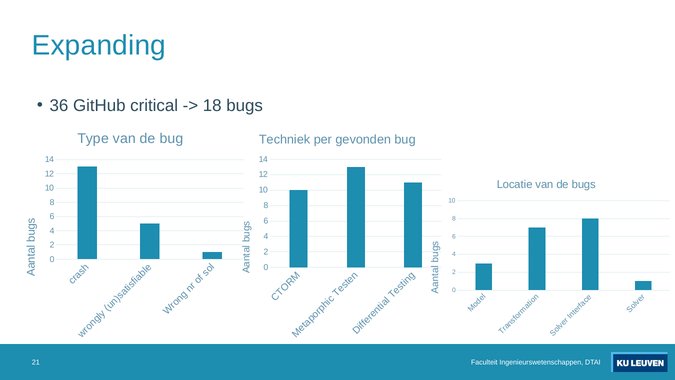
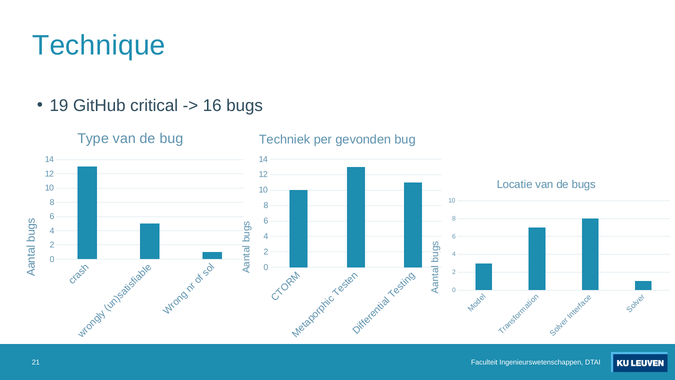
Expanding: Expanding -> Technique
36: 36 -> 19
18: 18 -> 16
